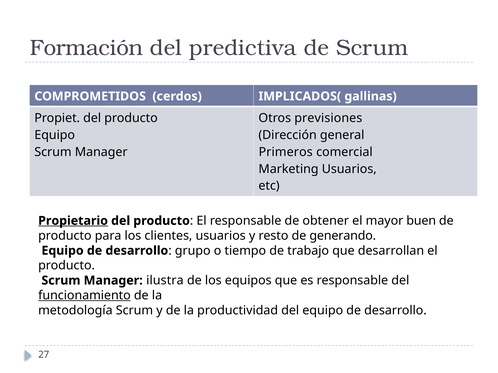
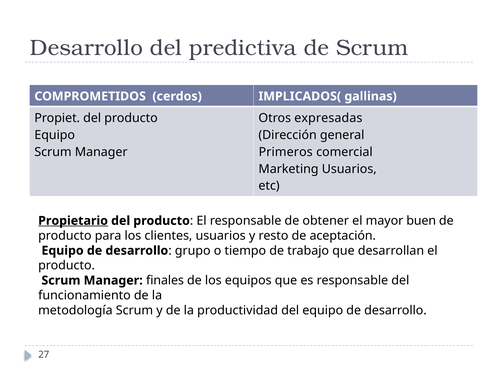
Formación at (86, 48): Formación -> Desarrollo
previsiones: previsiones -> expresadas
generando: generando -> aceptación
ilustra: ilustra -> finales
funcionamiento underline: present -> none
